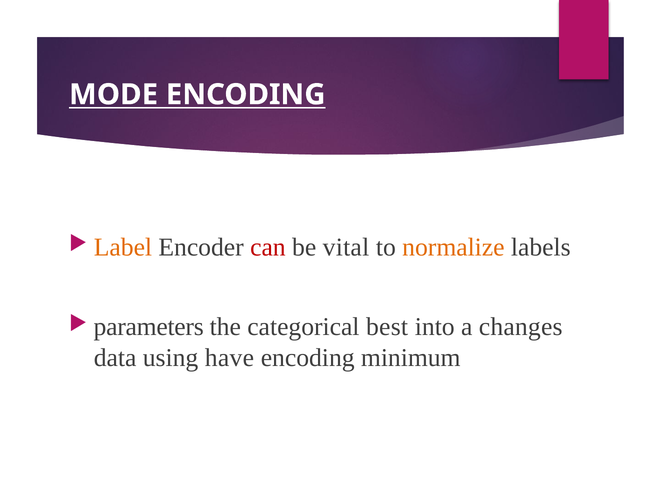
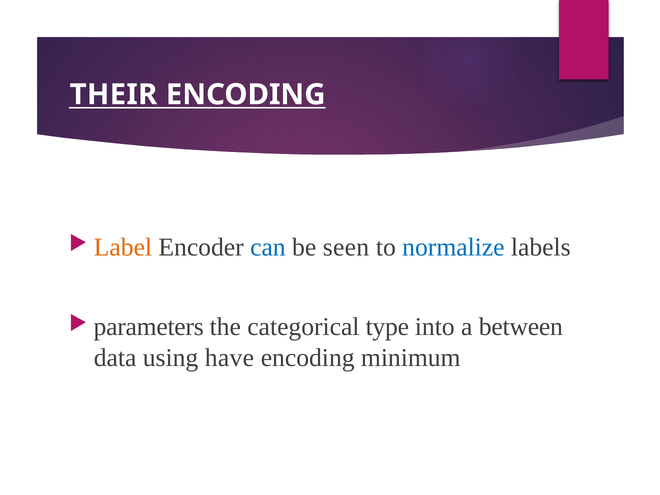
MODE: MODE -> THEIR
can colour: red -> blue
vital: vital -> seen
normalize colour: orange -> blue
best: best -> type
changes: changes -> between
